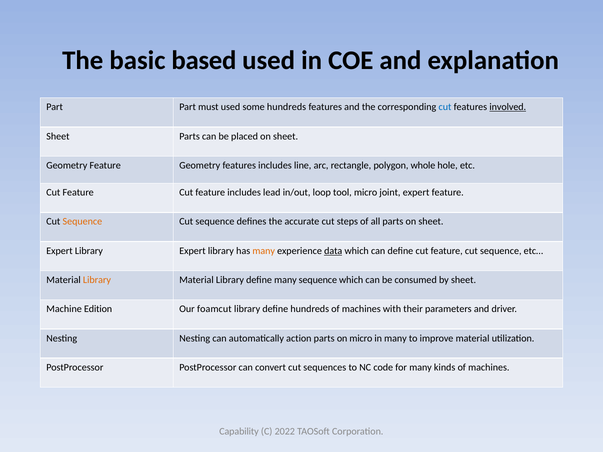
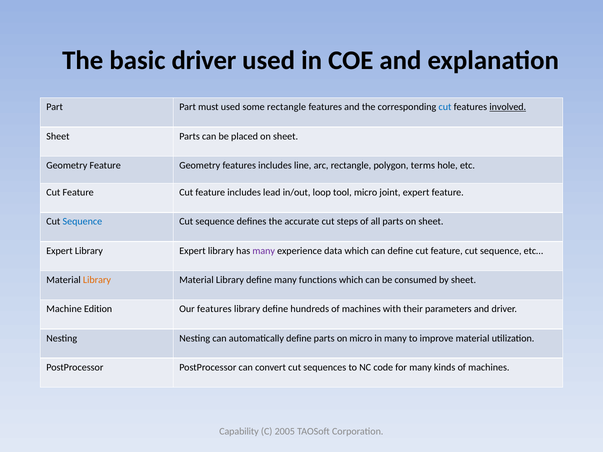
basic based: based -> driver
some hundreds: hundreds -> rectangle
whole: whole -> terms
Sequence at (82, 222) colour: orange -> blue
many at (264, 251) colour: orange -> purple
data underline: present -> none
many sequence: sequence -> functions
Our foamcut: foamcut -> features
automatically action: action -> define
2022: 2022 -> 2005
